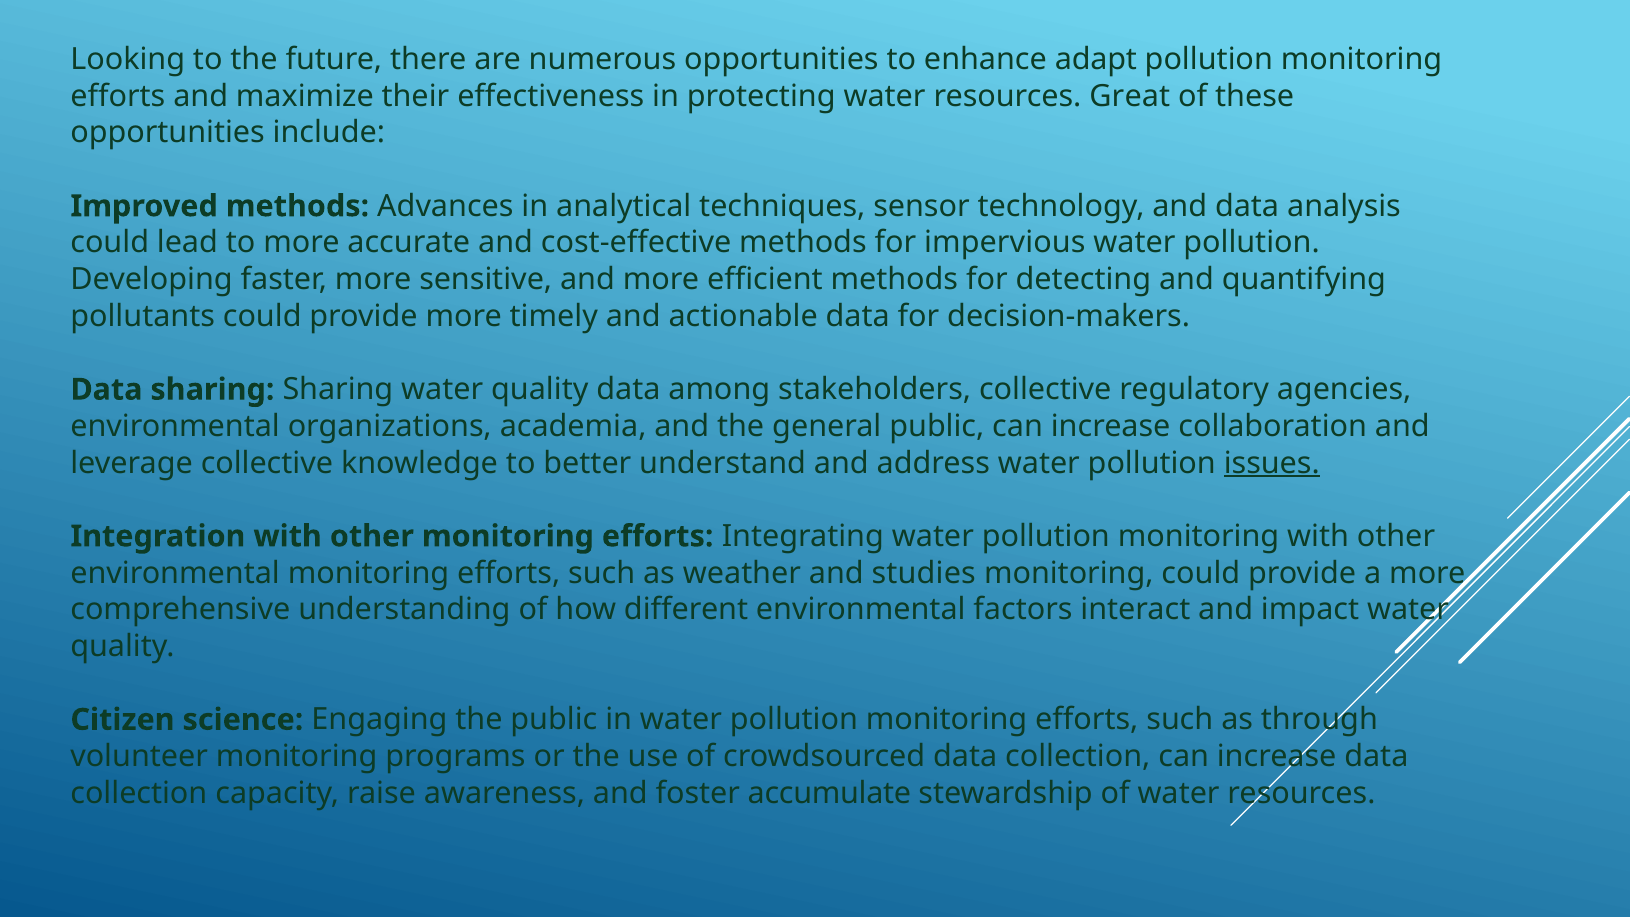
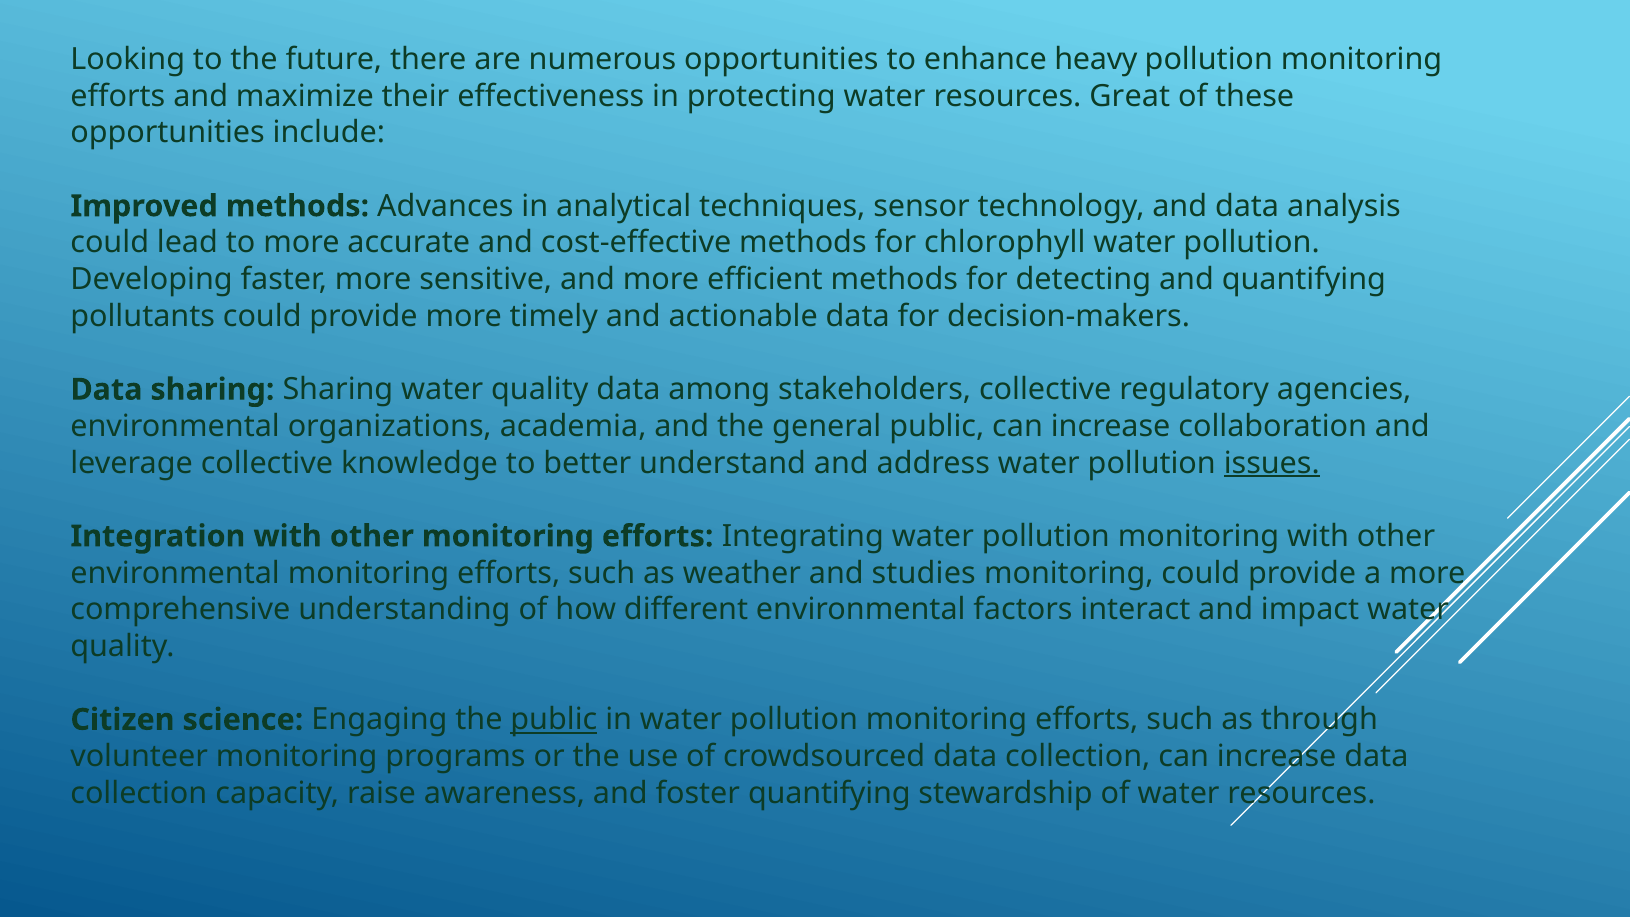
adapt: adapt -> heavy
impervious: impervious -> chlorophyll
public at (554, 720) underline: none -> present
foster accumulate: accumulate -> quantifying
